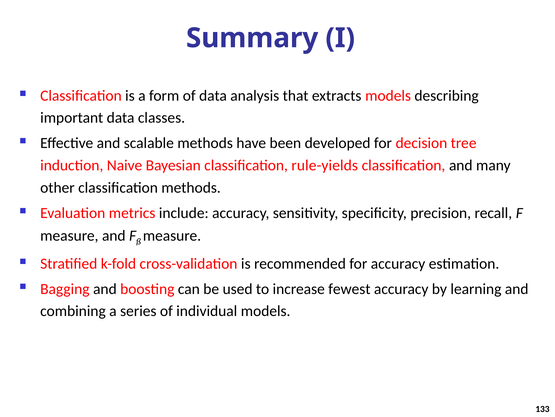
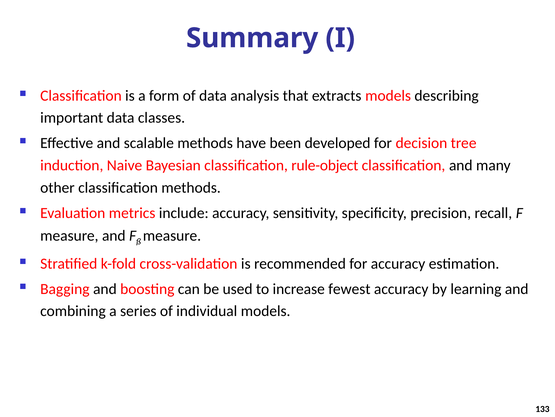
rule-yields: rule-yields -> rule-object
